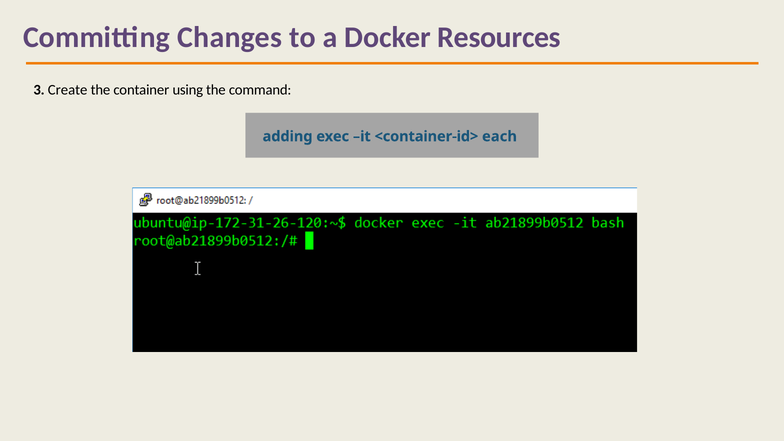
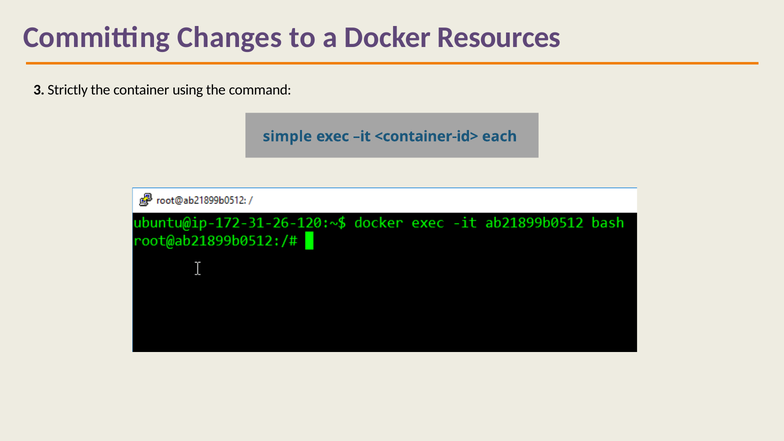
Create: Create -> Strictly
adding: adding -> simple
